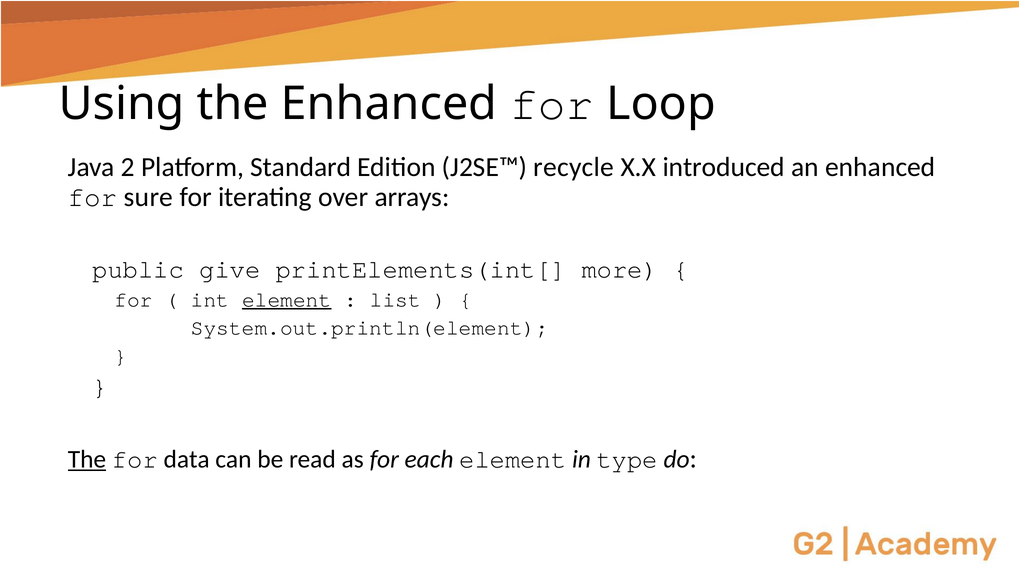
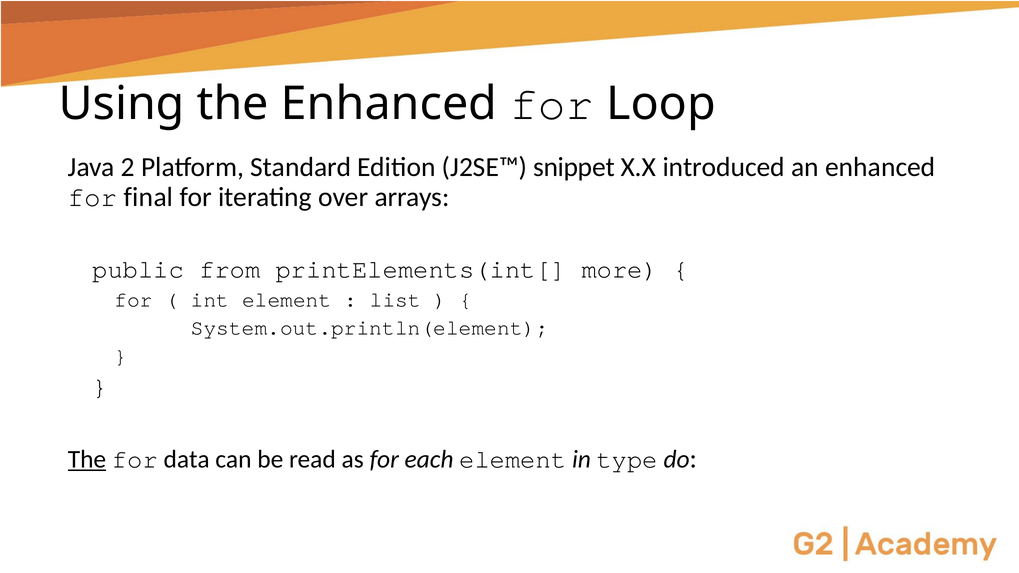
recycle: recycle -> snippet
sure: sure -> final
give: give -> from
element at (287, 300) underline: present -> none
